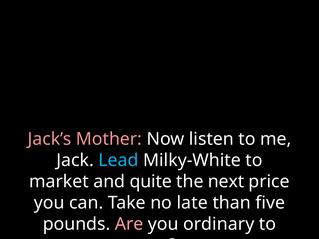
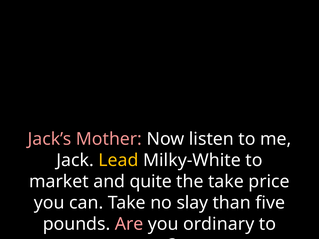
Lead colour: light blue -> yellow
the next: next -> take
late: late -> slay
